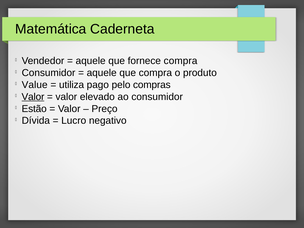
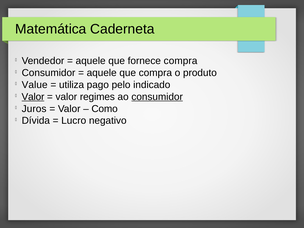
compras: compras -> indicado
elevado: elevado -> regimes
consumidor at (157, 97) underline: none -> present
Estão: Estão -> Juros
Preço: Preço -> Como
